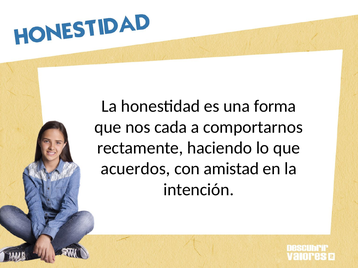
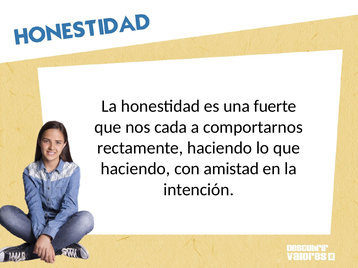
forma: forma -> fuerte
acuerdos at (135, 169): acuerdos -> haciendo
